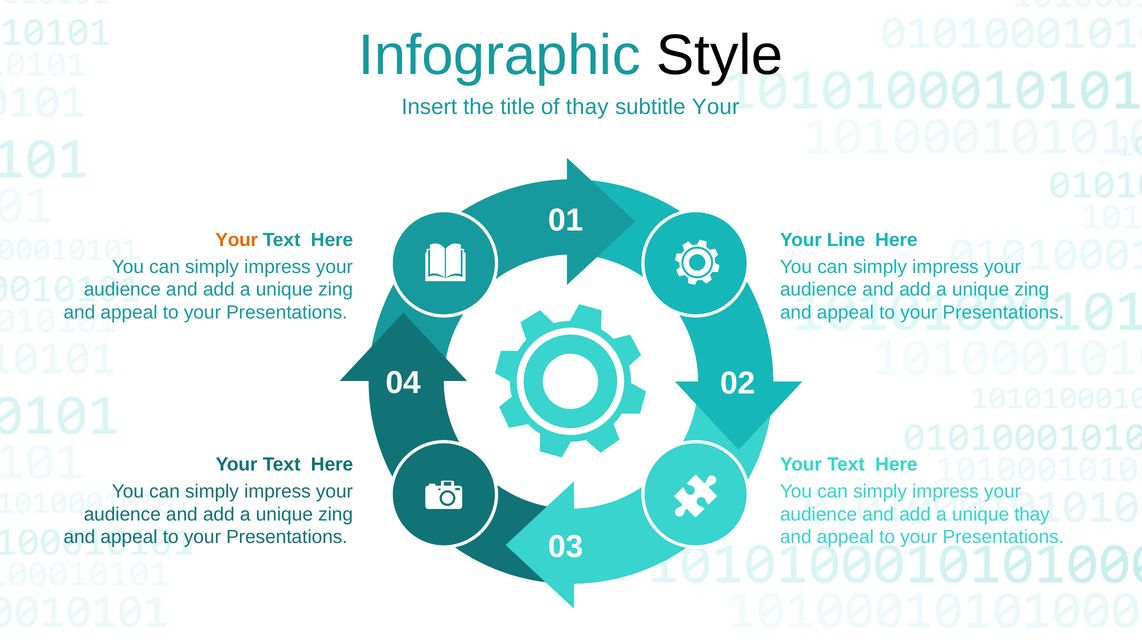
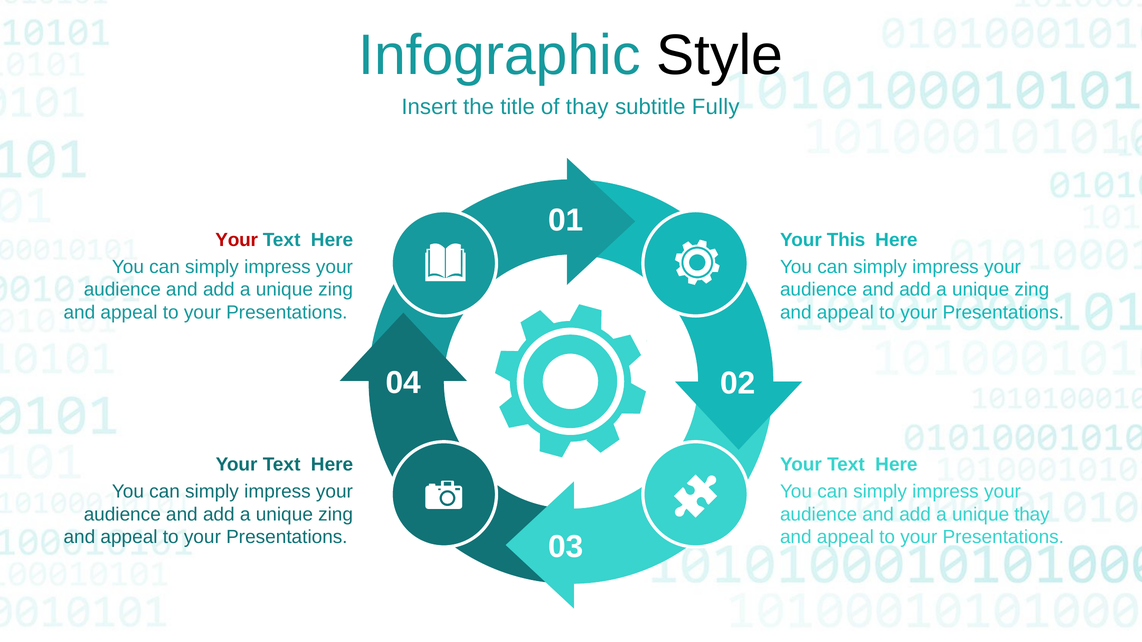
subtitle Your: Your -> Fully
Your at (237, 240) colour: orange -> red
Line: Line -> This
